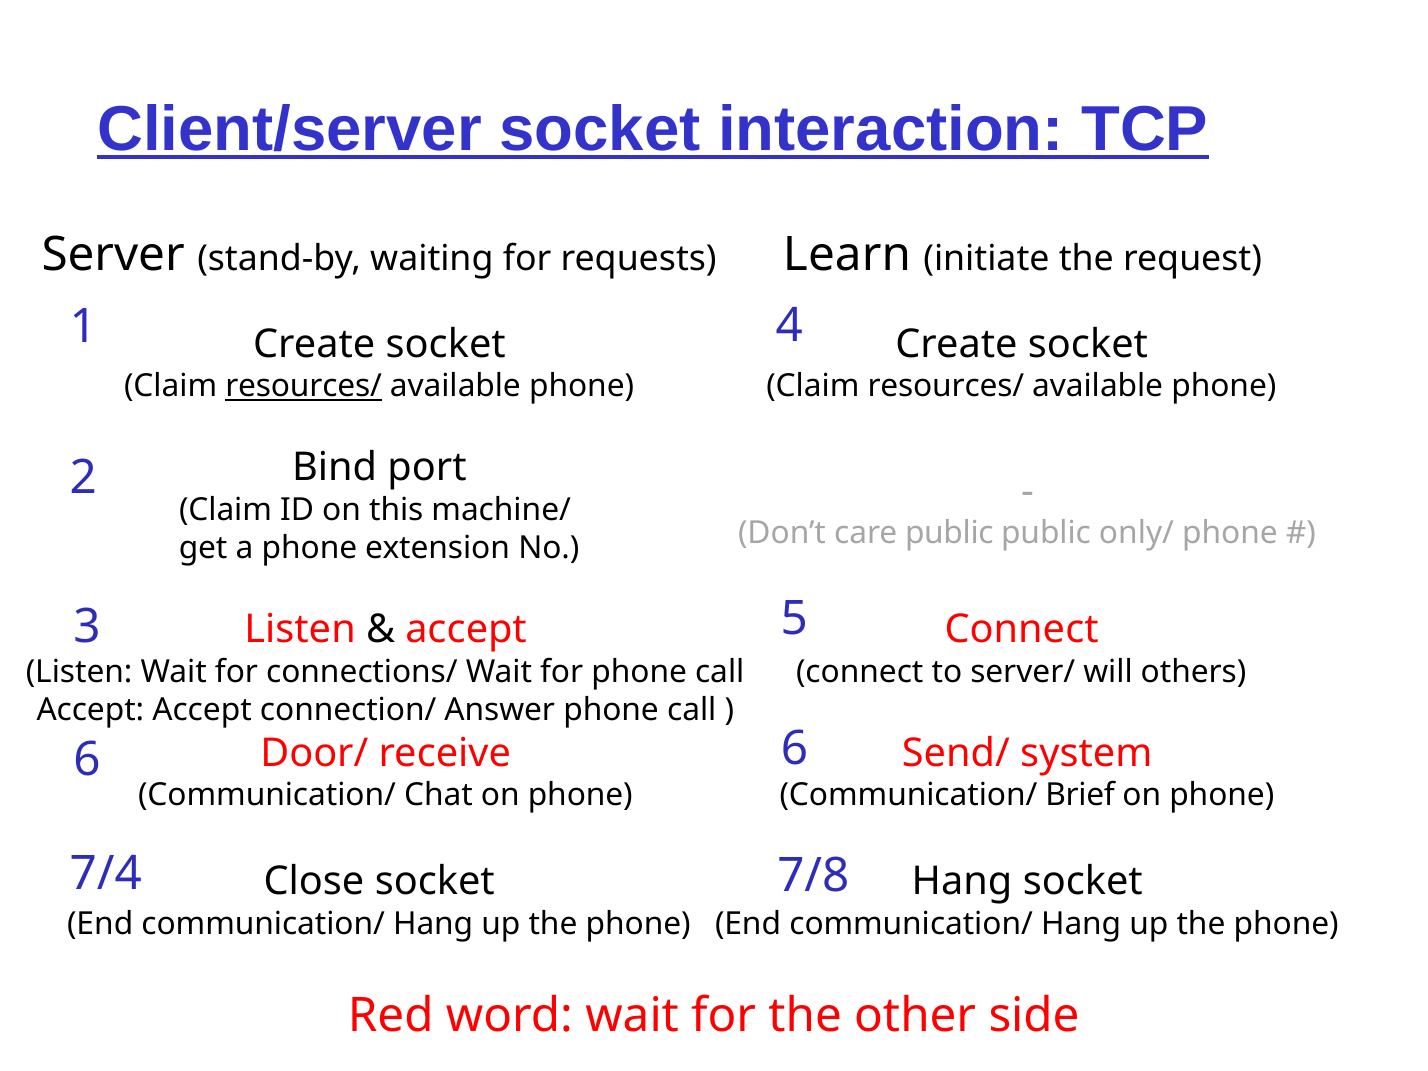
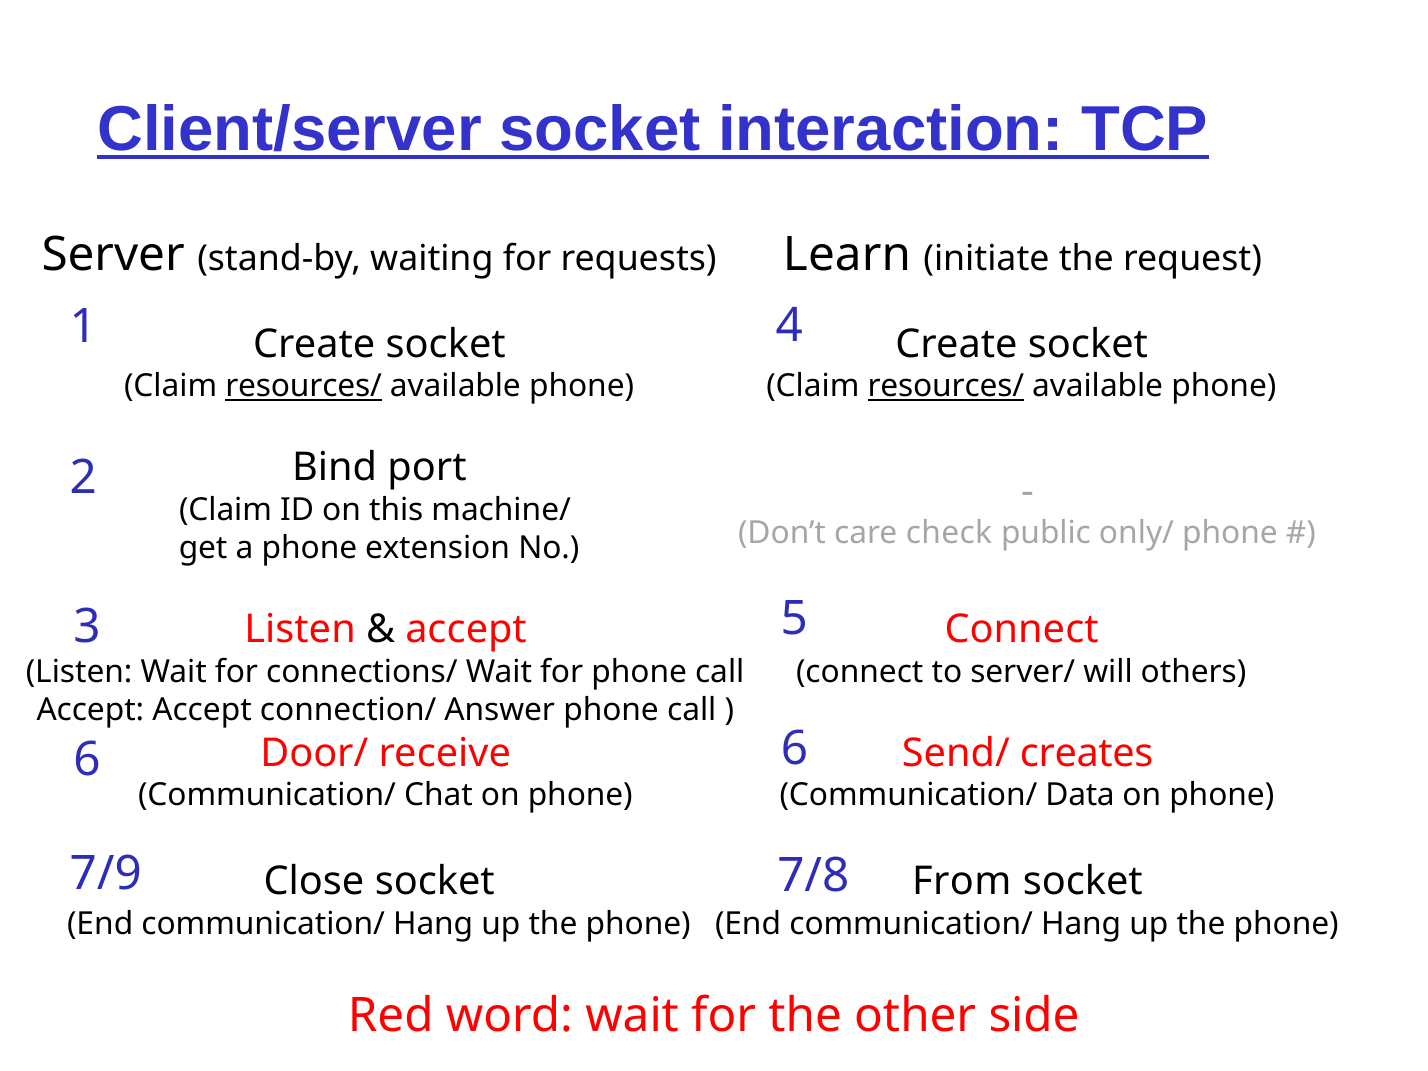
resources/ at (946, 386) underline: none -> present
care public: public -> check
system: system -> creates
Brief: Brief -> Data
7/4: 7/4 -> 7/9
Hang at (962, 882): Hang -> From
